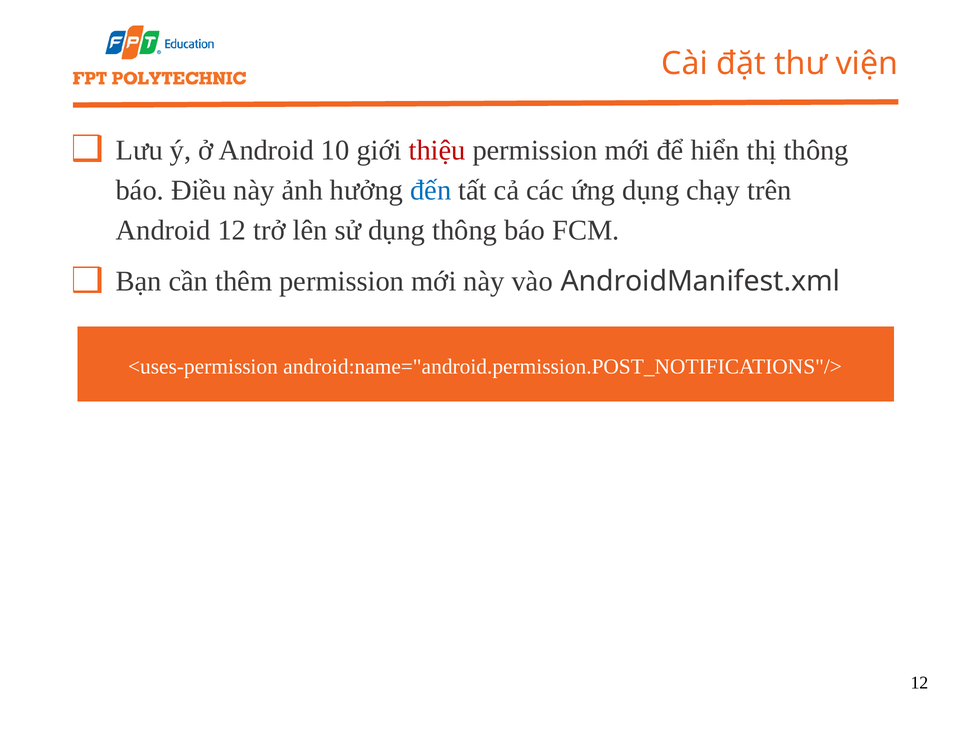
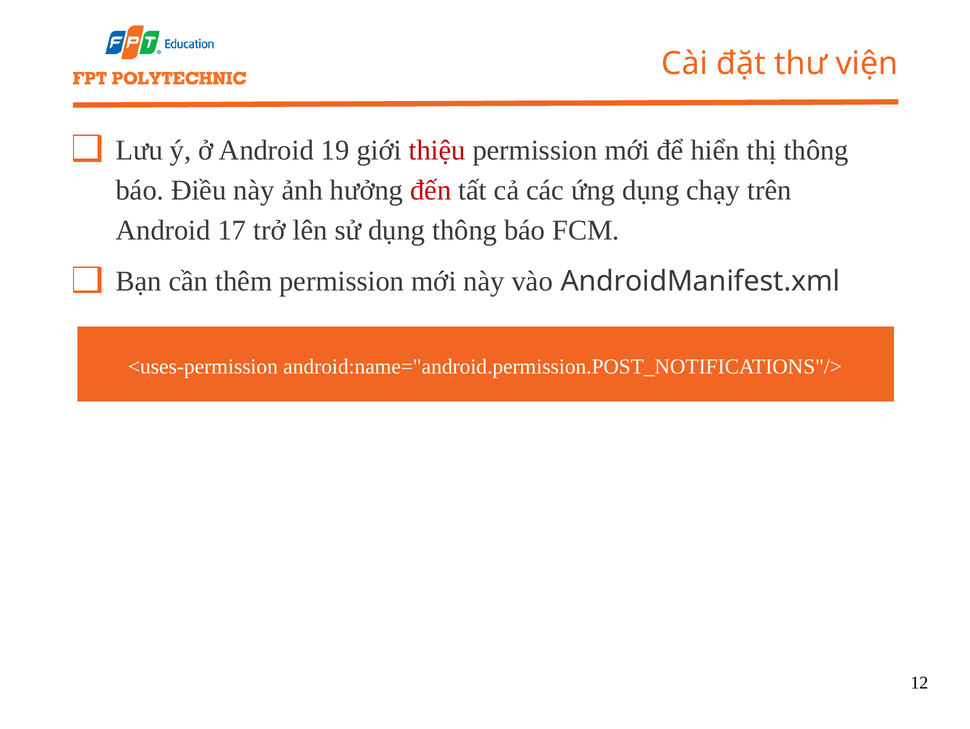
10: 10 -> 19
đến colour: blue -> red
Android 12: 12 -> 17
